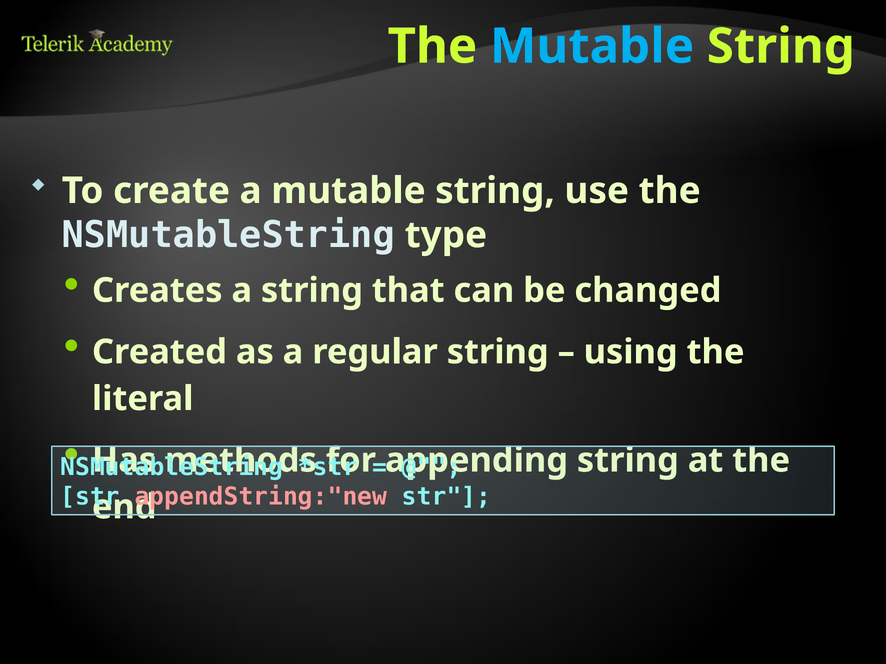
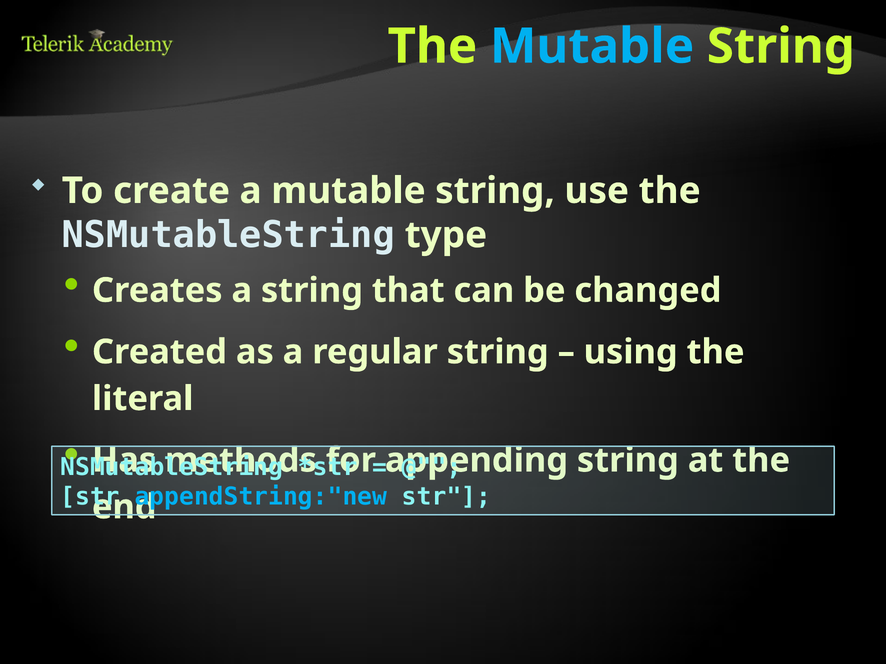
appendString:"new colour: pink -> light blue
